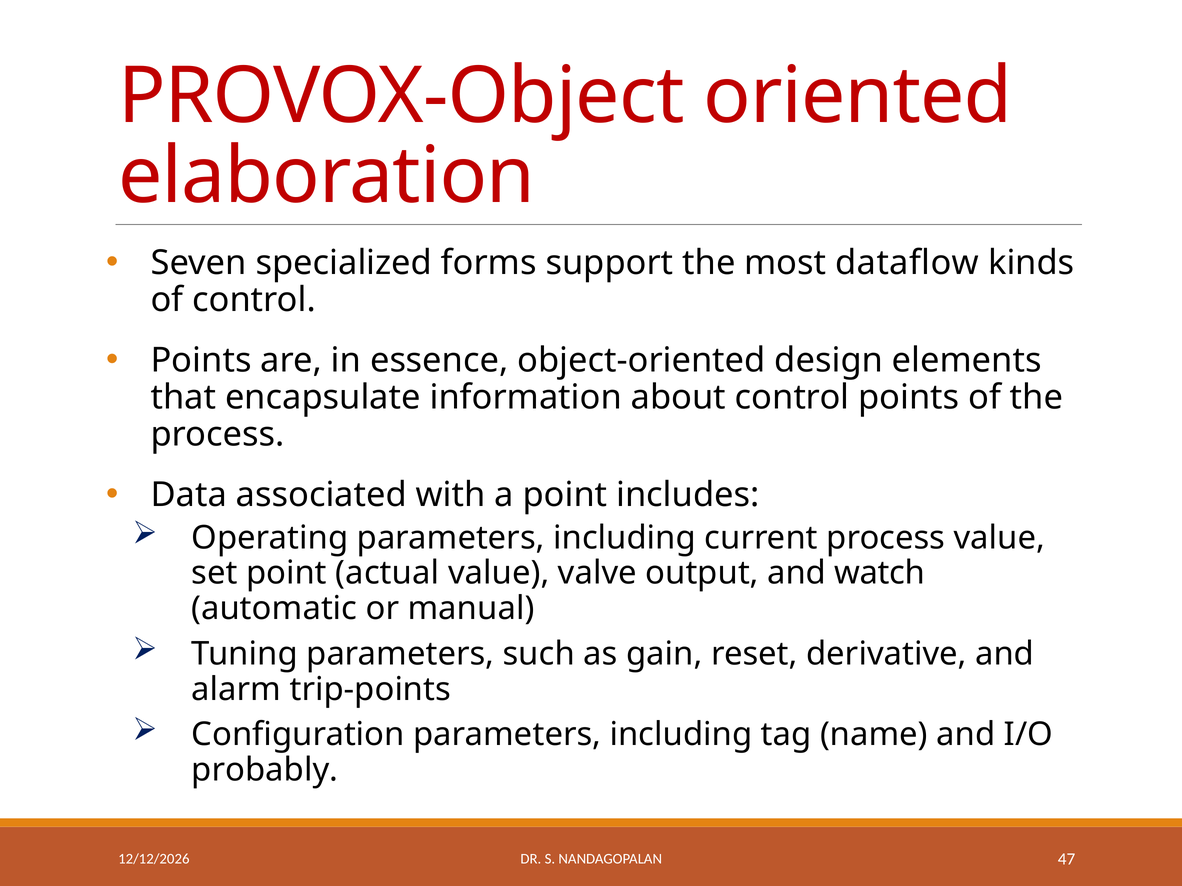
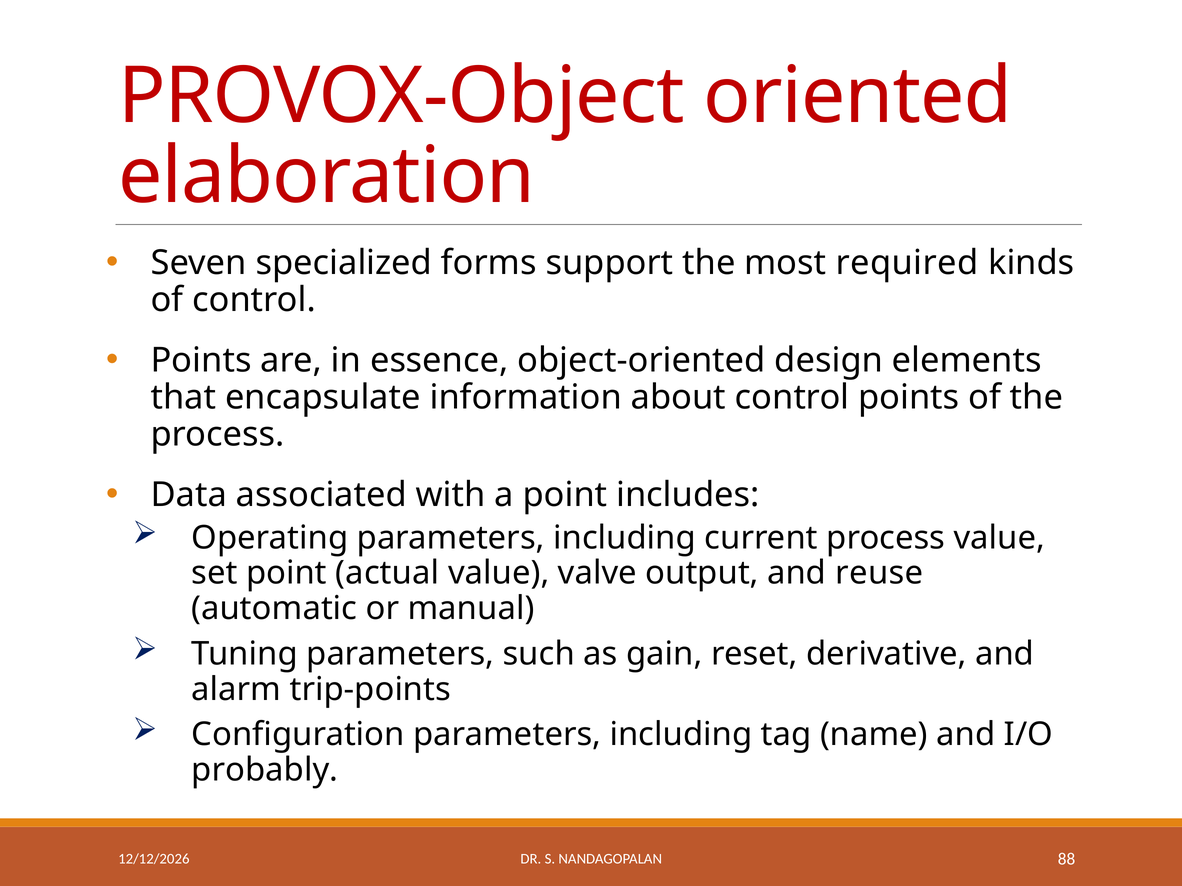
dataflow: dataflow -> required
watch: watch -> reuse
47: 47 -> 88
